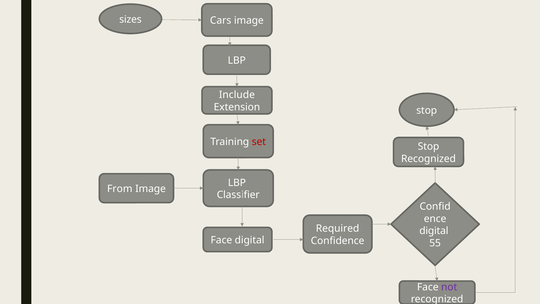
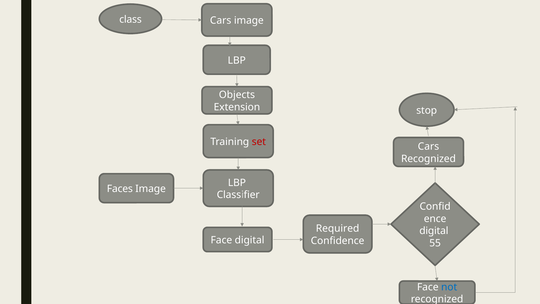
sizes: sizes -> class
Include: Include -> Objects
Stop at (429, 146): Stop -> Cars
From: From -> Faces
not colour: purple -> blue
